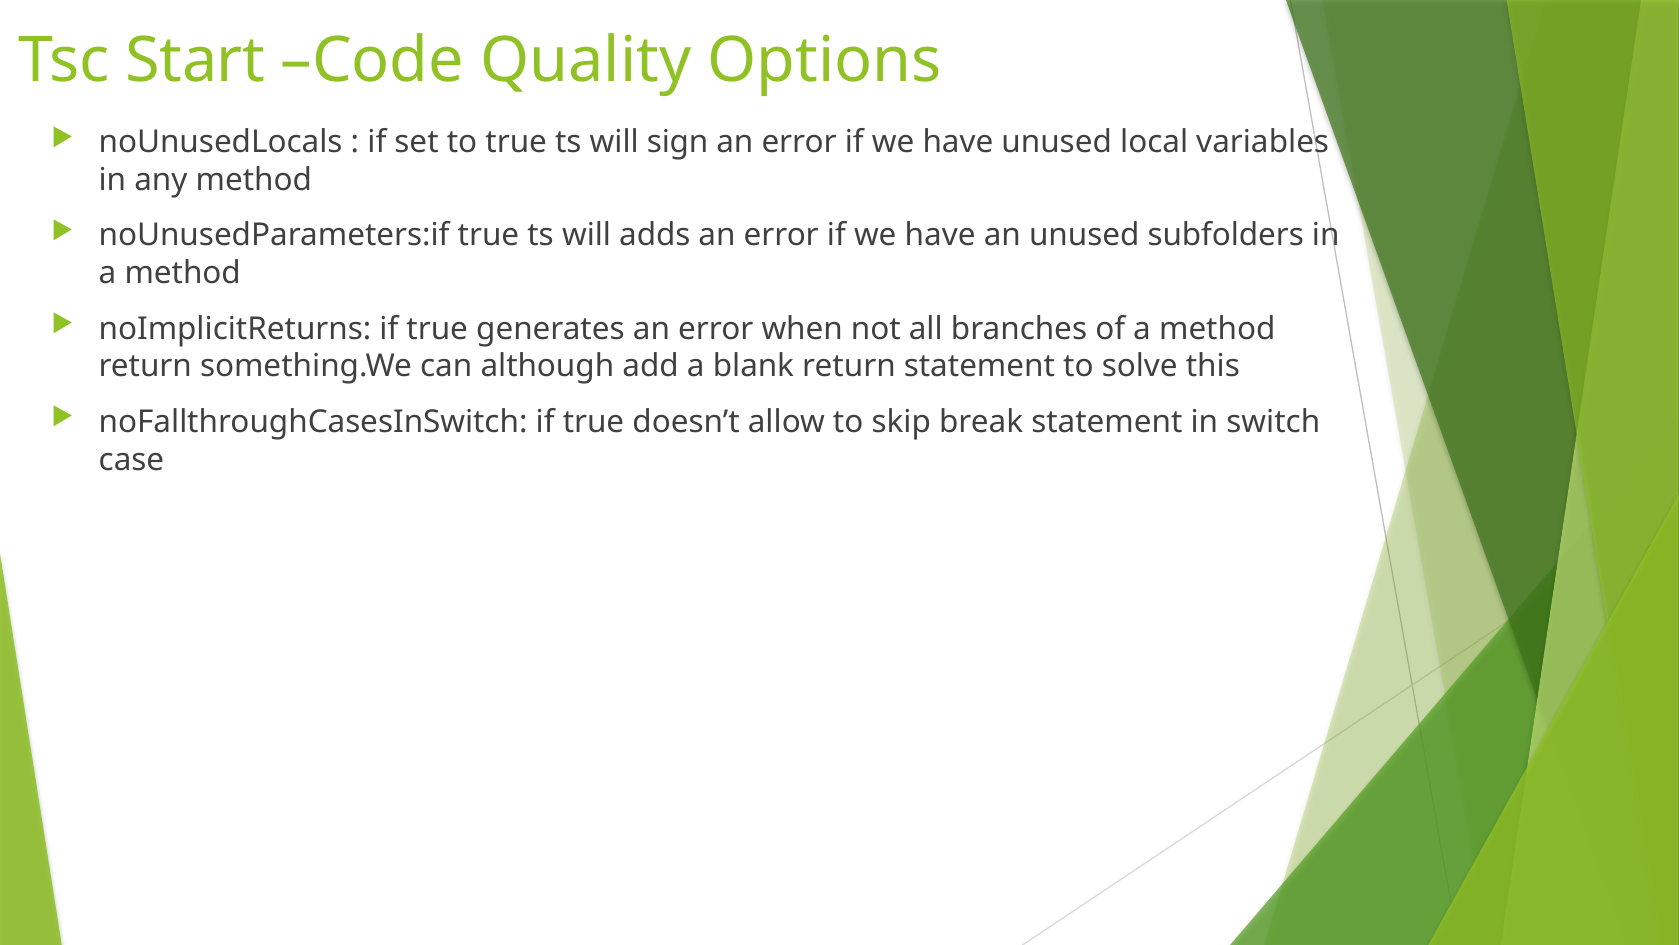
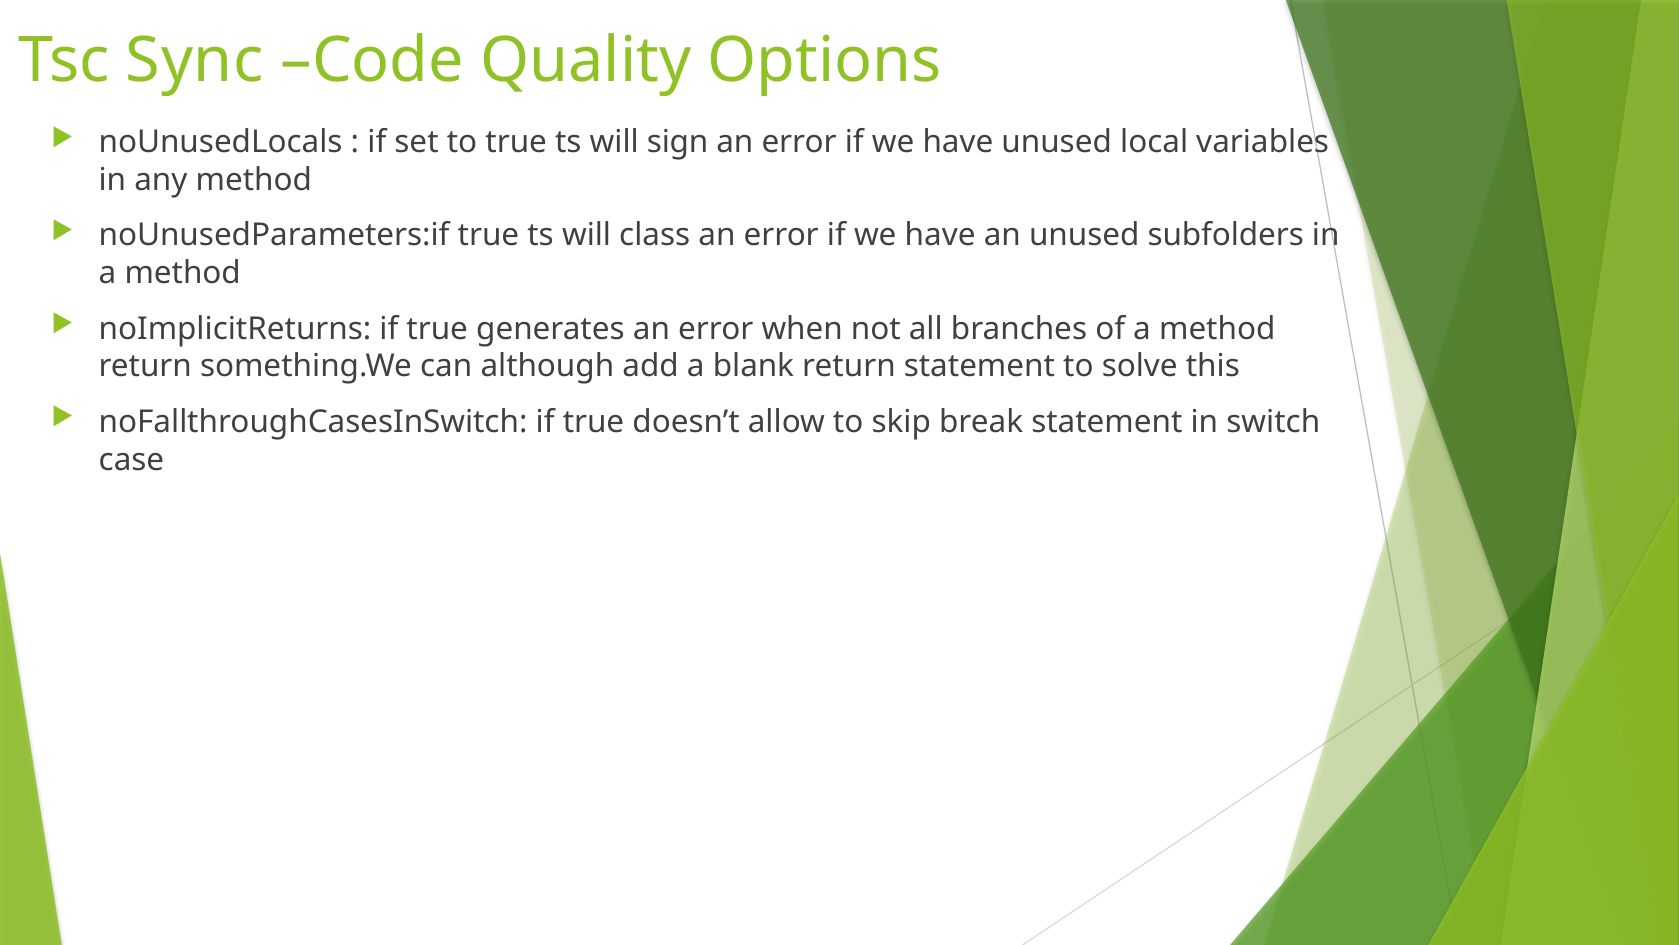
Start: Start -> Sync
adds: adds -> class
